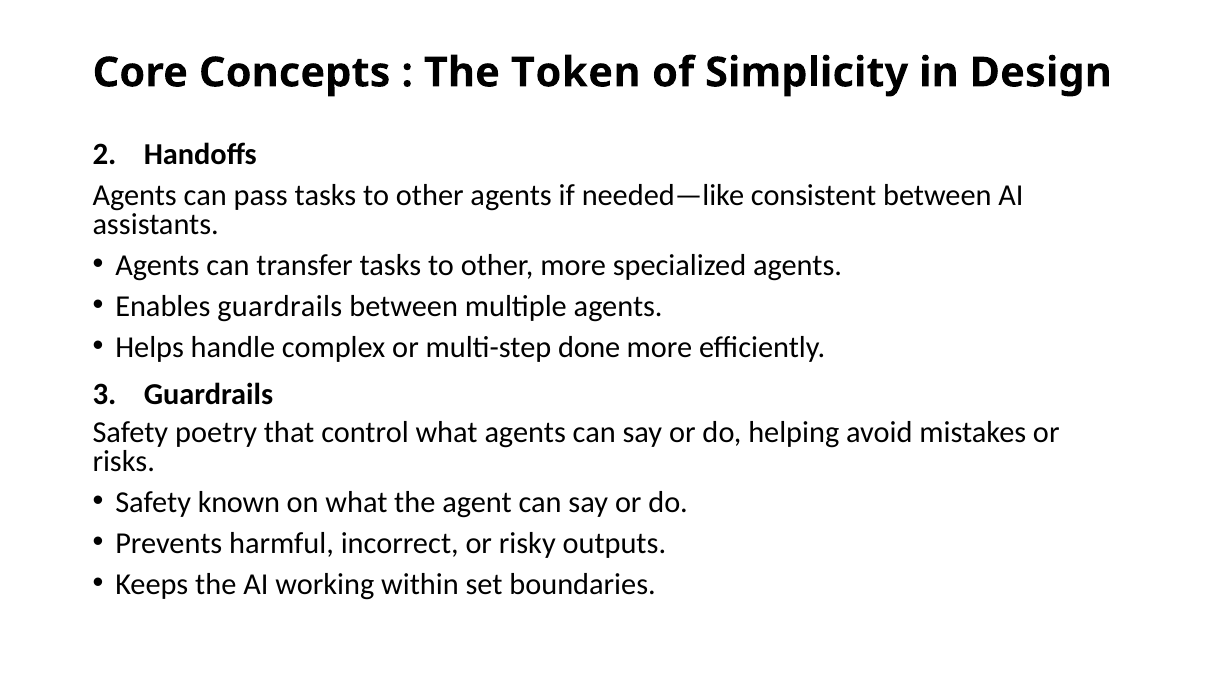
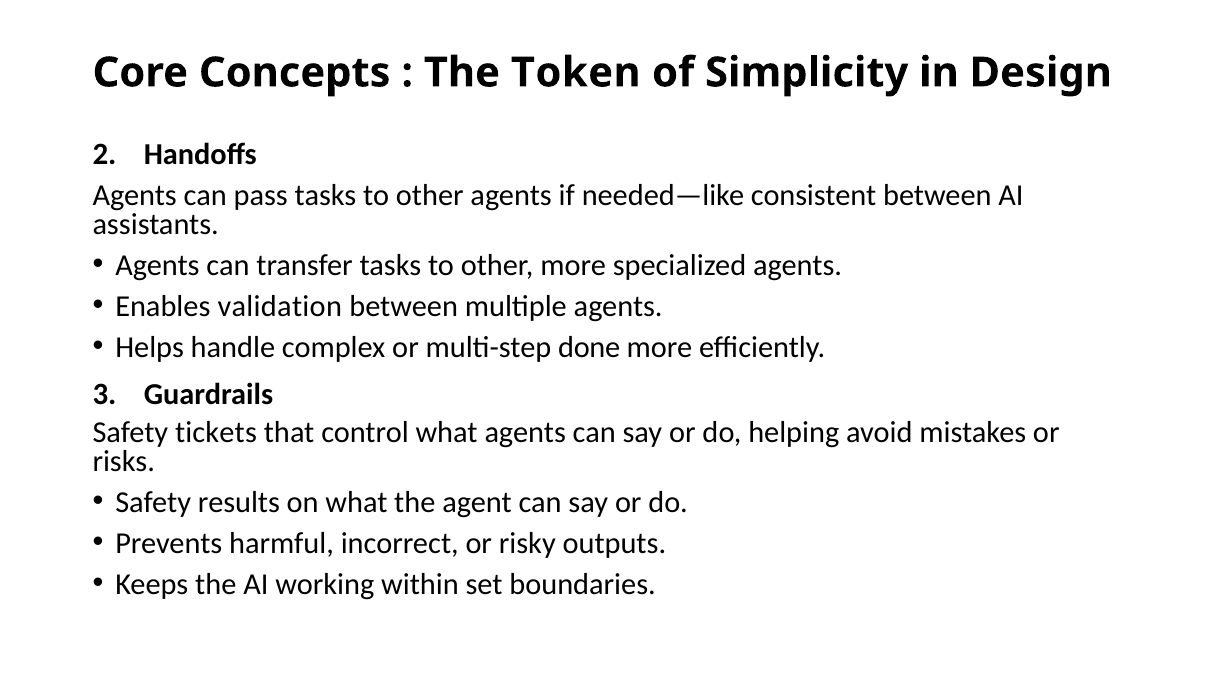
Enables guardrails: guardrails -> validation
poetry: poetry -> tickets
known: known -> results
